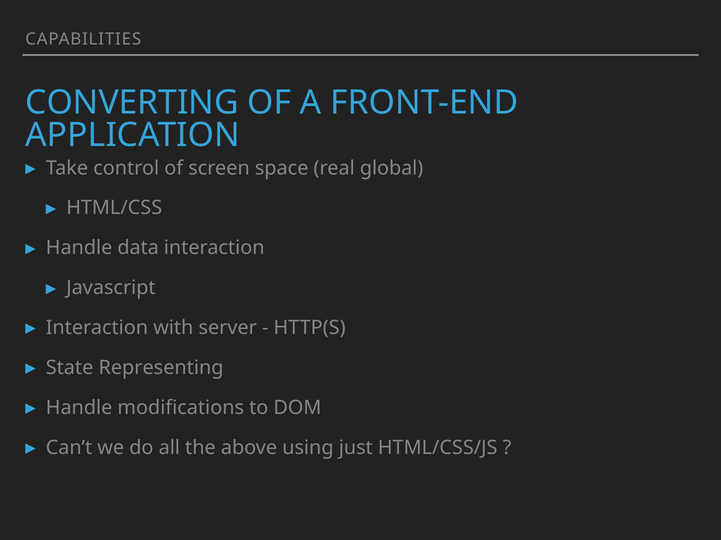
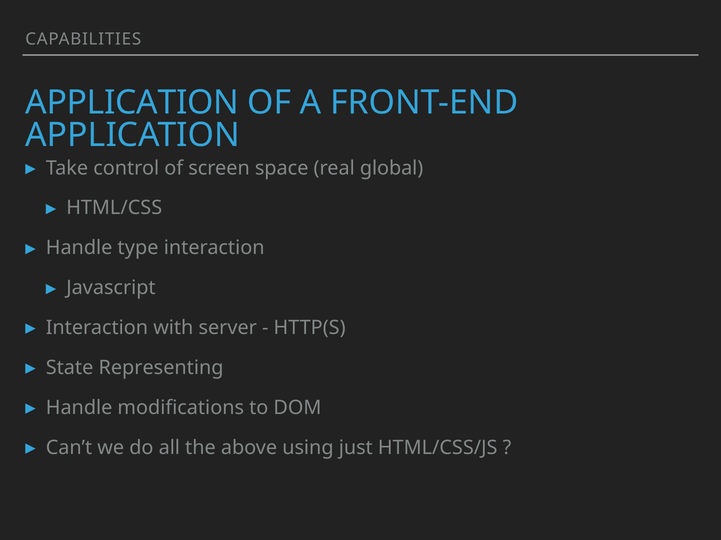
CONVERTING at (132, 103): CONVERTING -> APPLICATION
data: data -> type
